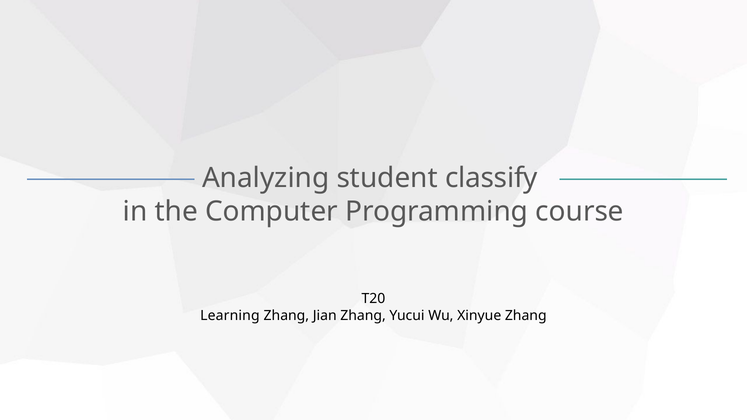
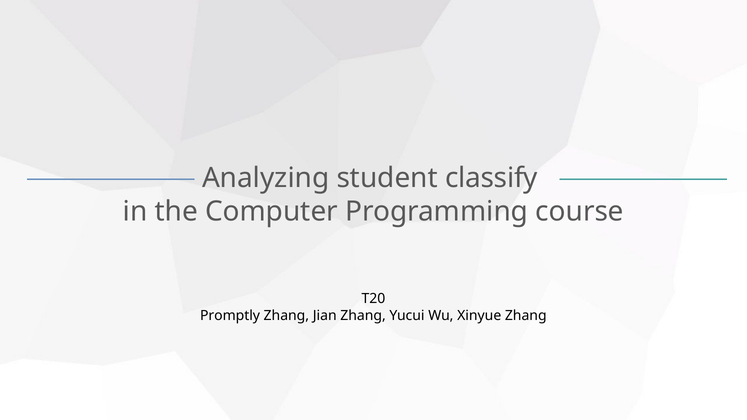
Learning: Learning -> Promptly
